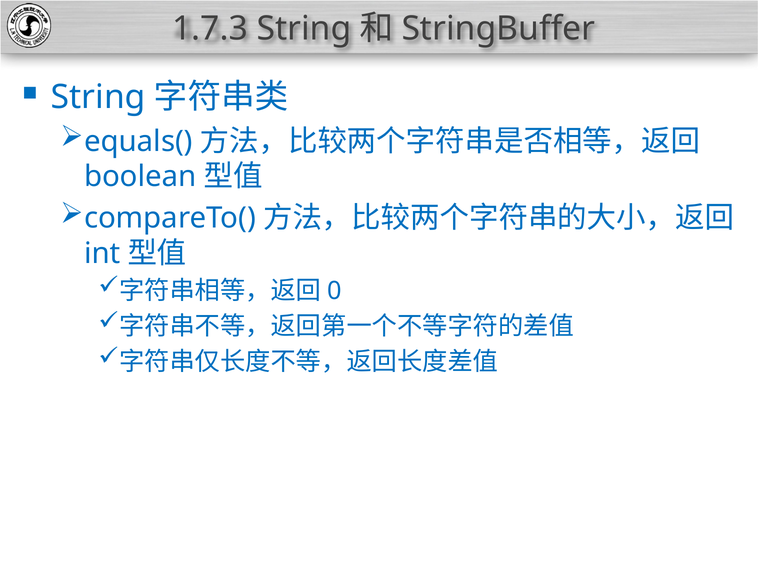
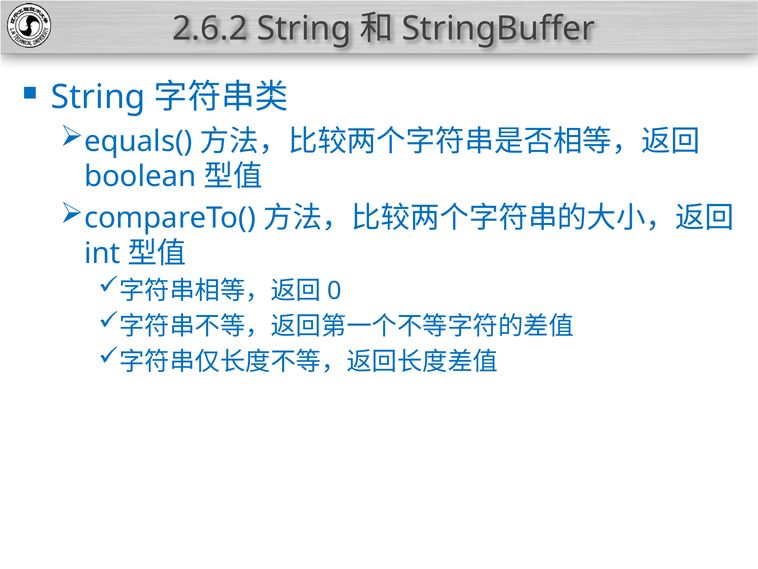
1.7.3: 1.7.3 -> 2.6.2
